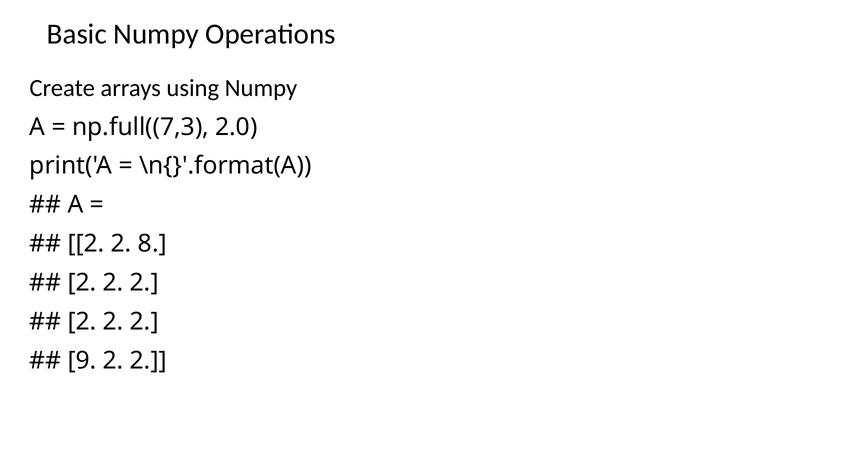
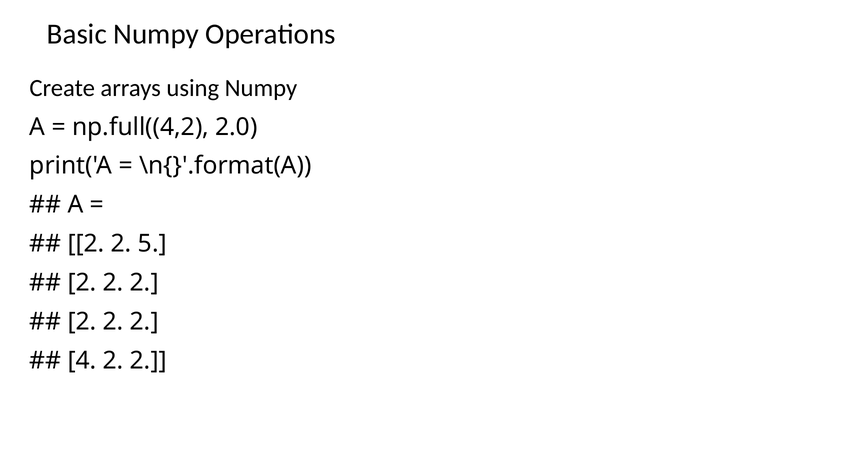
np.full((7,3: np.full((7,3 -> np.full((4,2
8: 8 -> 5
9: 9 -> 4
